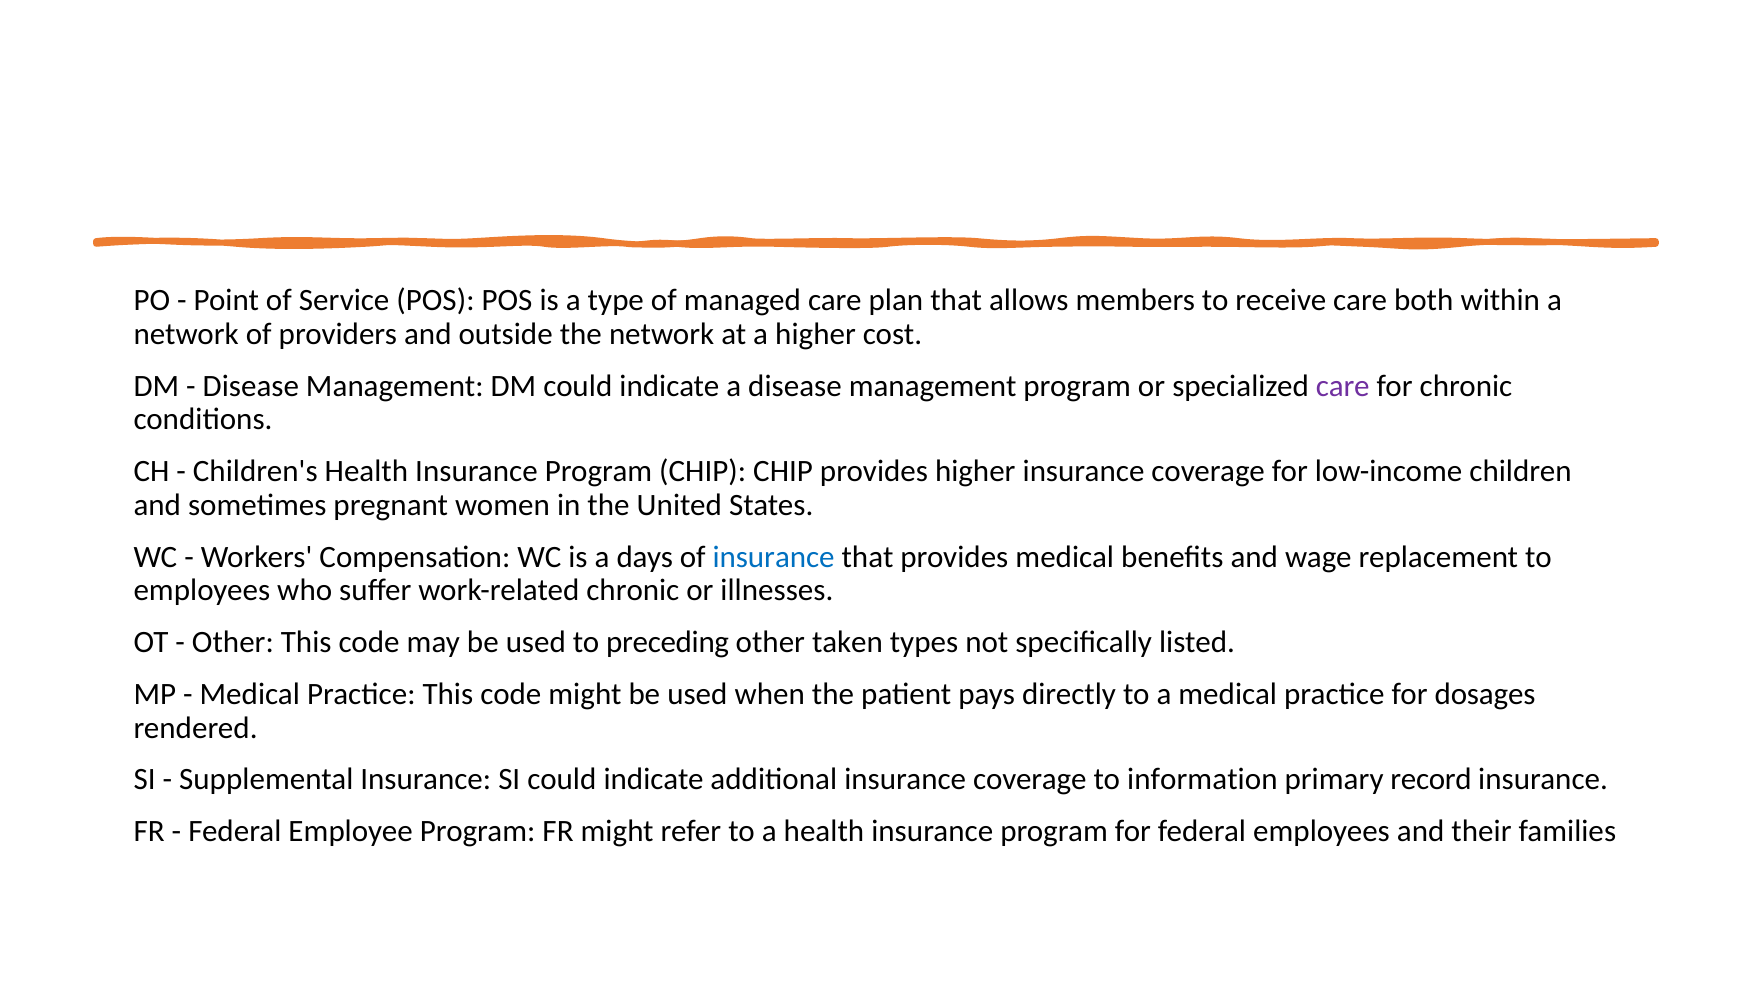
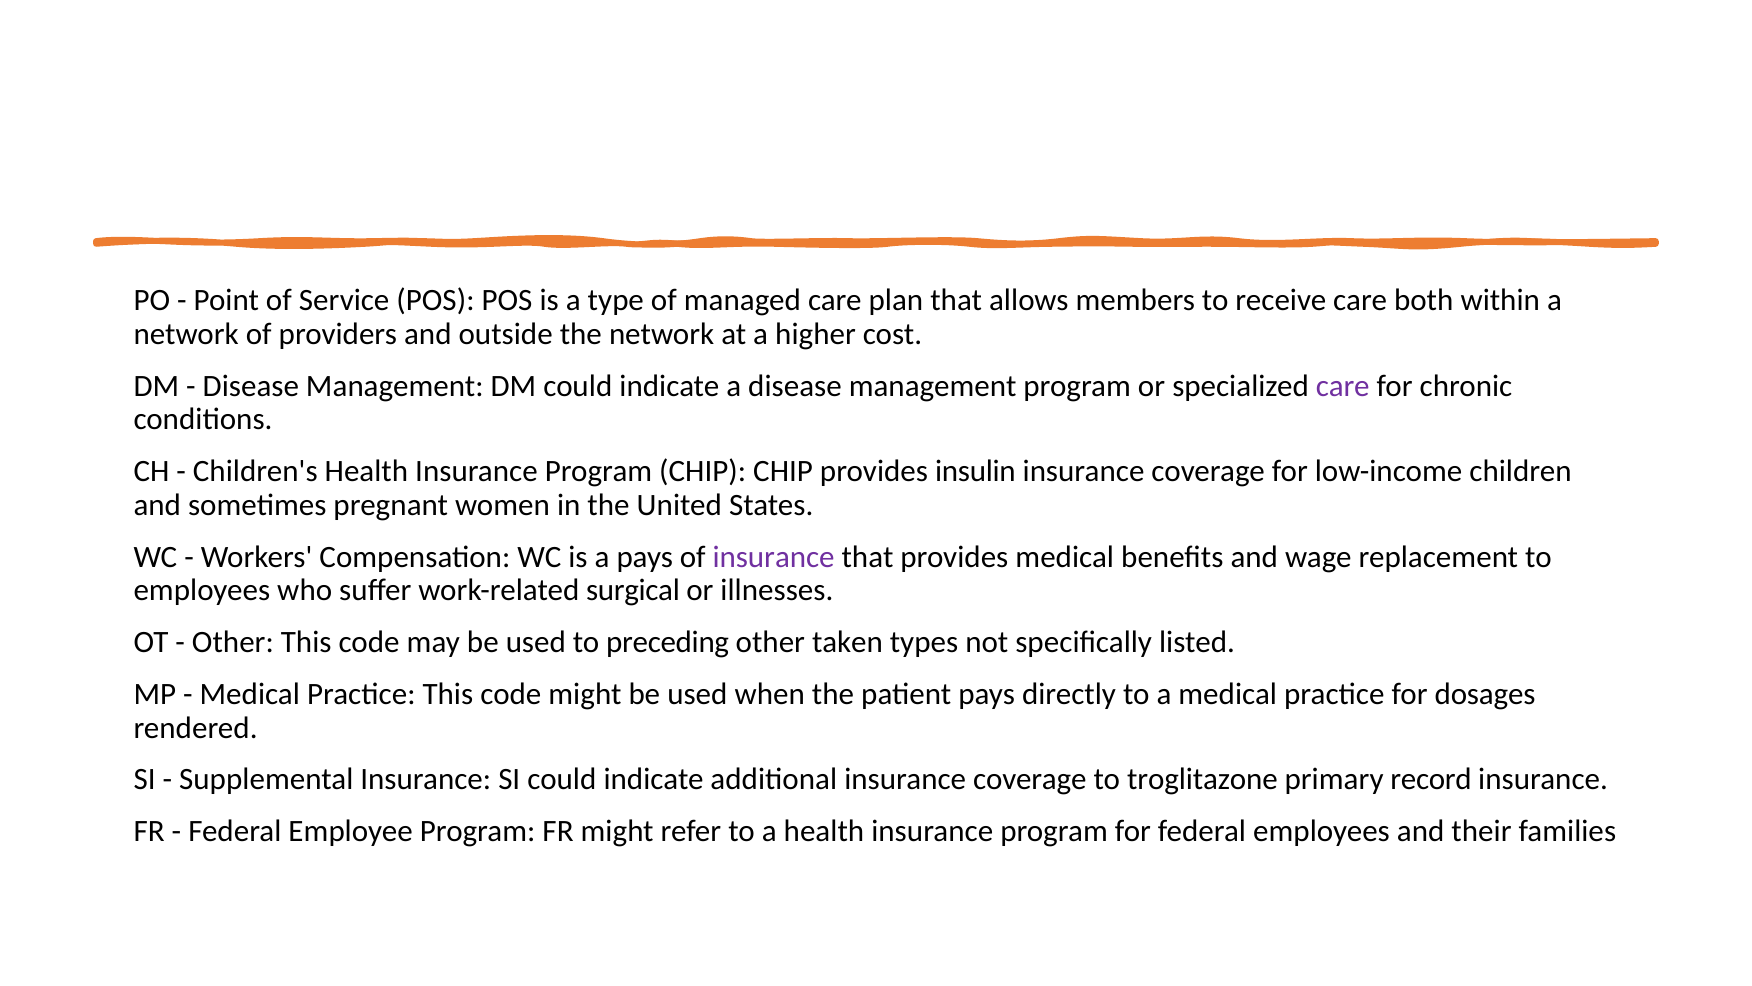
provides higher: higher -> insulin
a days: days -> pays
insurance at (774, 557) colour: blue -> purple
work-related chronic: chronic -> surgical
information: information -> troglitazone
